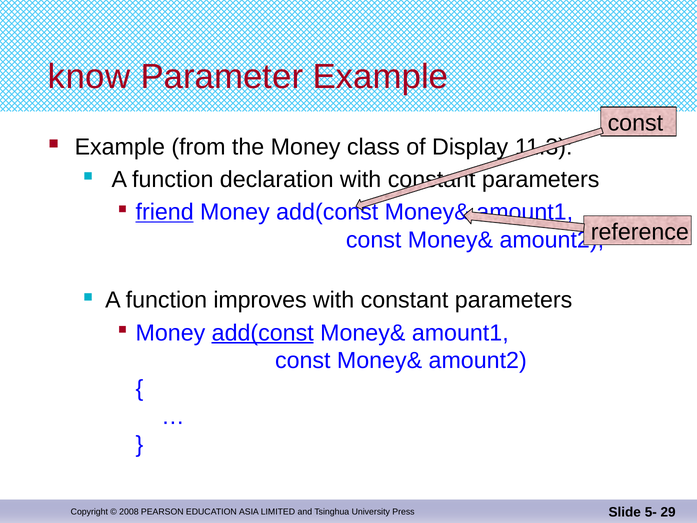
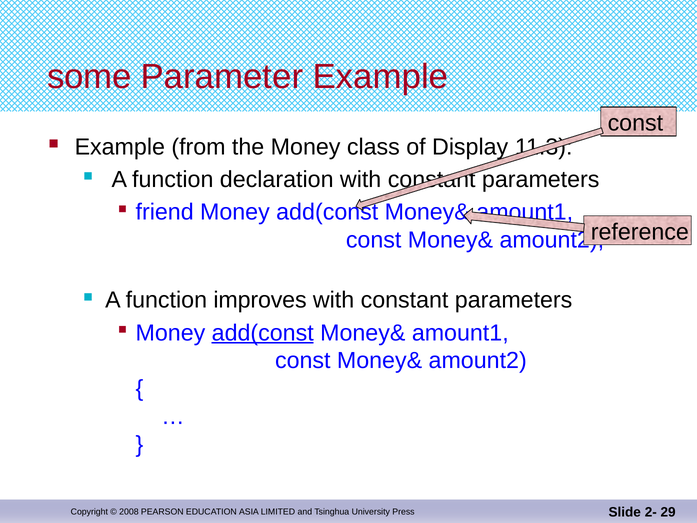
know: know -> some
friend underline: present -> none
5-: 5- -> 2-
